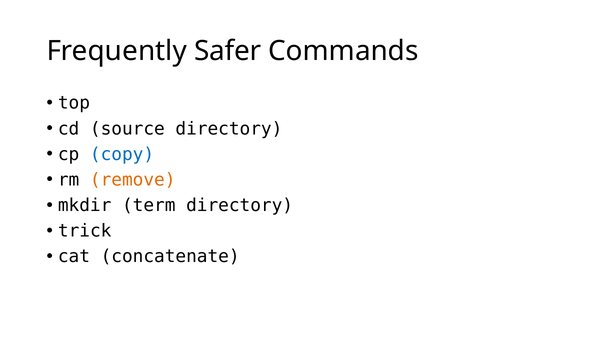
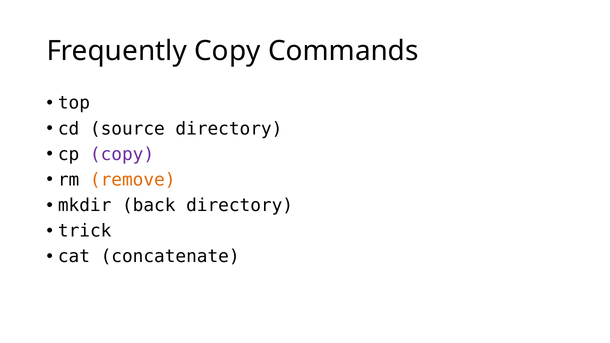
Frequently Safer: Safer -> Copy
copy at (122, 154) colour: blue -> purple
term: term -> back
